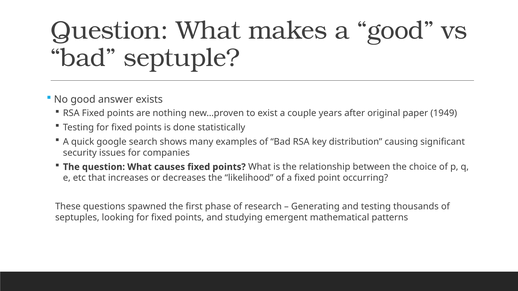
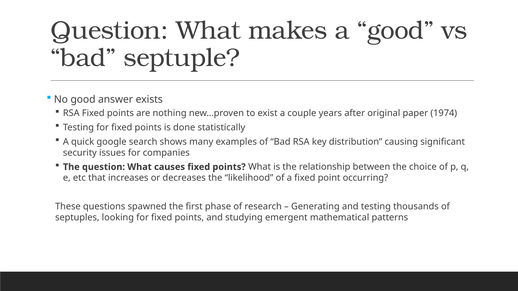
1949: 1949 -> 1974
